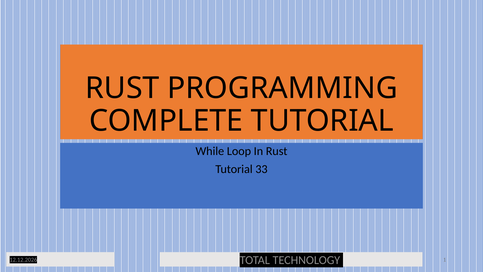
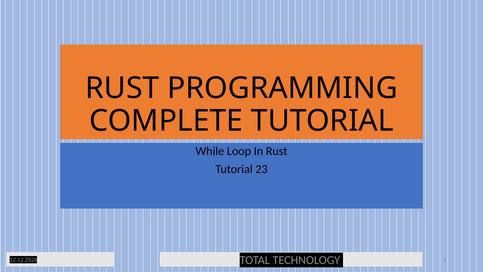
33: 33 -> 23
